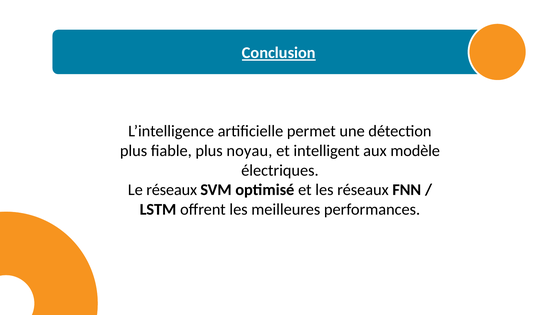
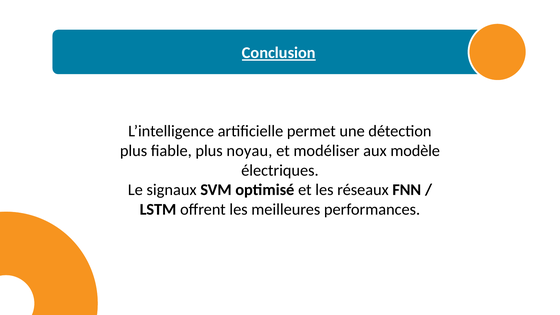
intelligent: intelligent -> modéliser
Le réseaux: réseaux -> signaux
